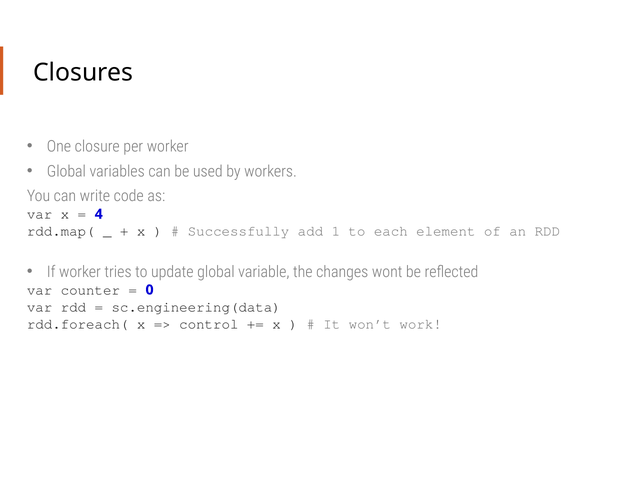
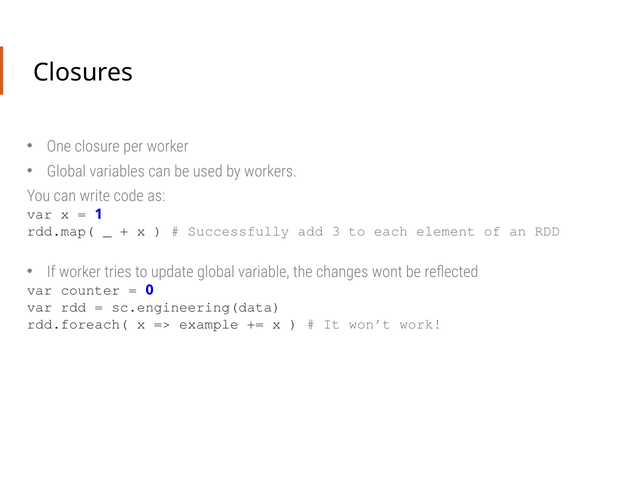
4: 4 -> 1
1: 1 -> 3
control: control -> example
